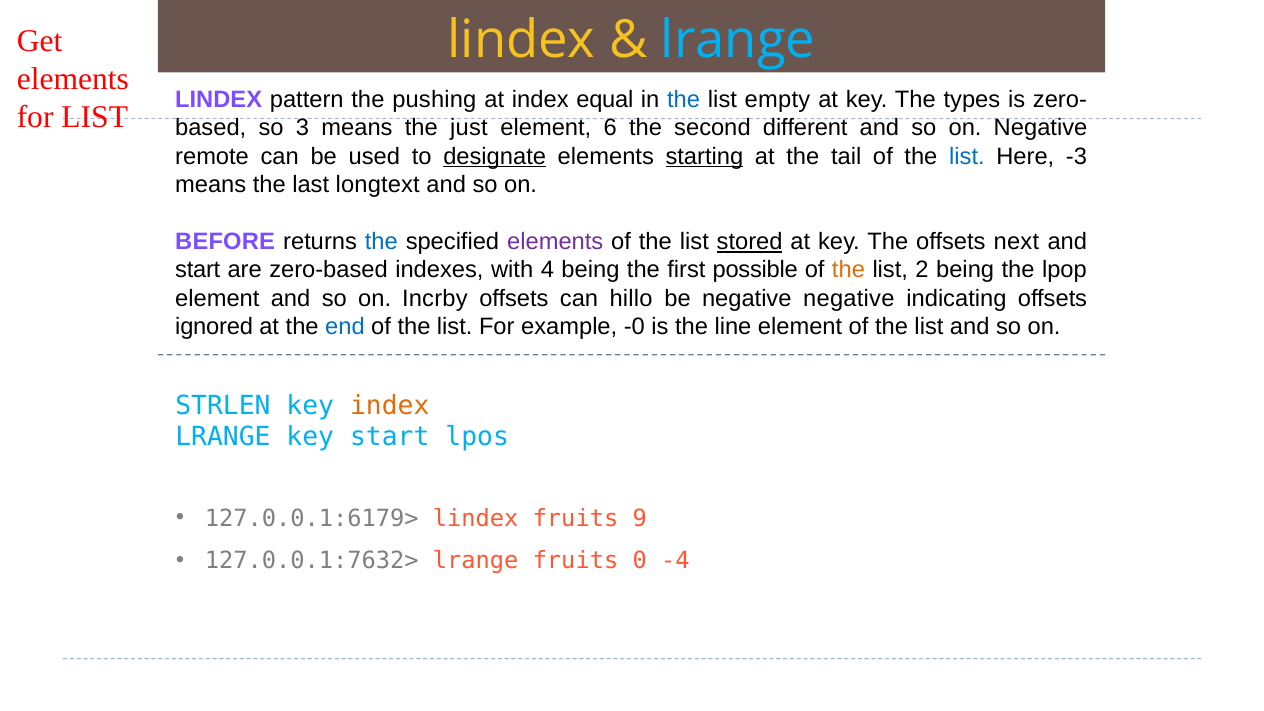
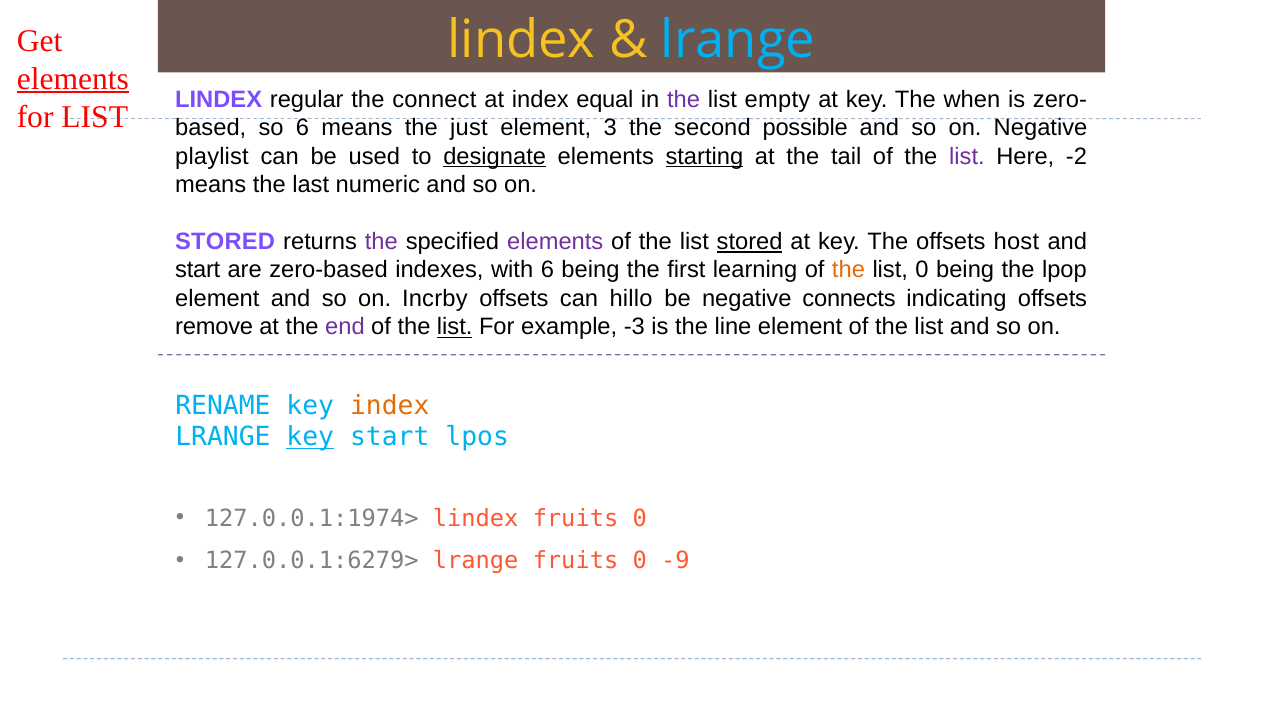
elements at (73, 79) underline: none -> present
pattern: pattern -> regular
pushing: pushing -> connect
the at (684, 100) colour: blue -> purple
types: types -> when
so 3: 3 -> 6
6: 6 -> 3
different: different -> possible
remote: remote -> playlist
list at (967, 156) colour: blue -> purple
-3: -3 -> -2
longtext: longtext -> numeric
BEFORE at (225, 242): BEFORE -> STORED
the at (381, 242) colour: blue -> purple
next: next -> host
with 4: 4 -> 6
possible: possible -> learning
list 2: 2 -> 0
negative negative: negative -> connects
ignored: ignored -> remove
end colour: blue -> purple
list at (455, 327) underline: none -> present
-0: -0 -> -3
STRLEN: STRLEN -> RENAME
key at (310, 437) underline: none -> present
127.0.0.1:6179>: 127.0.0.1:6179> -> 127.0.0.1:1974>
lindex fruits 9: 9 -> 0
127.0.0.1:7632>: 127.0.0.1:7632> -> 127.0.0.1:6279>
-4: -4 -> -9
